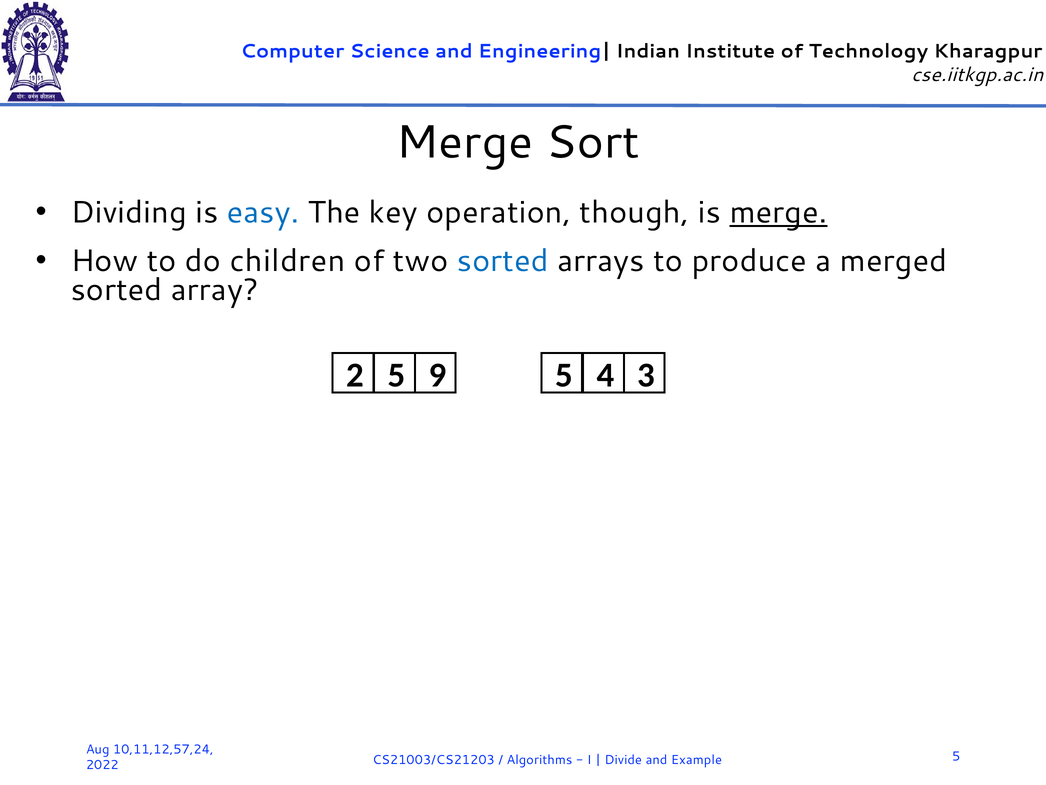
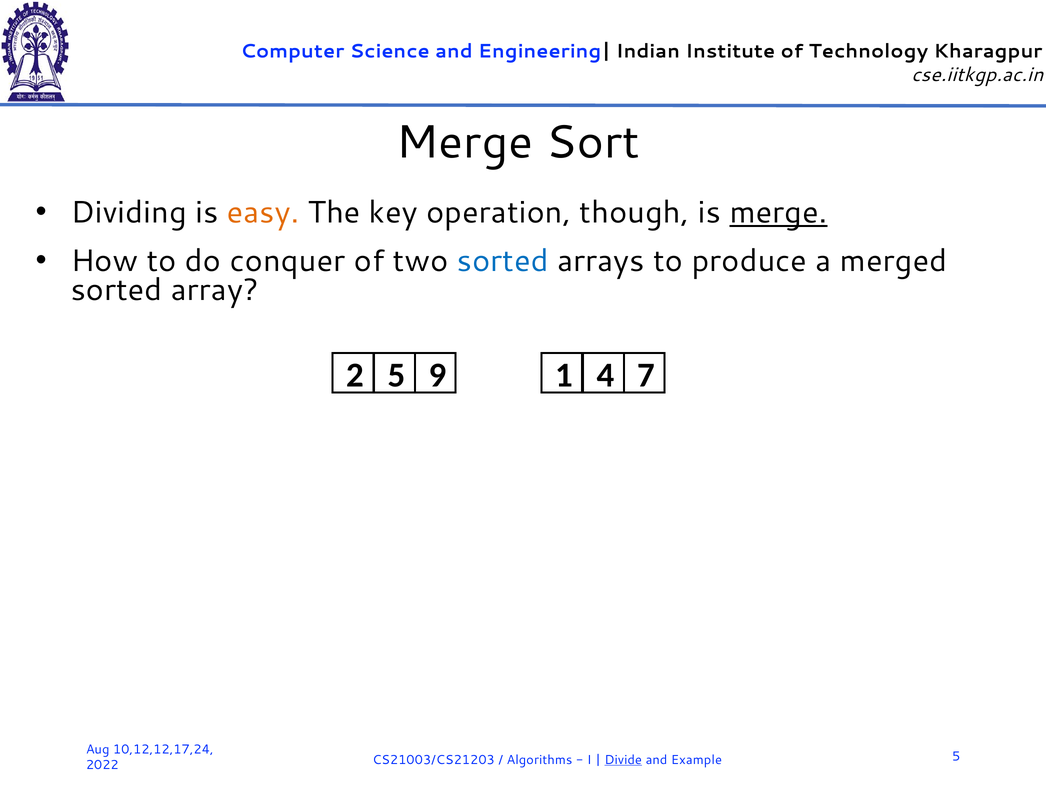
easy colour: blue -> orange
children: children -> conquer
9 5: 5 -> 1
3: 3 -> 7
10,11,12,57,24: 10,11,12,57,24 -> 10,12,12,17,24
Divide underline: none -> present
